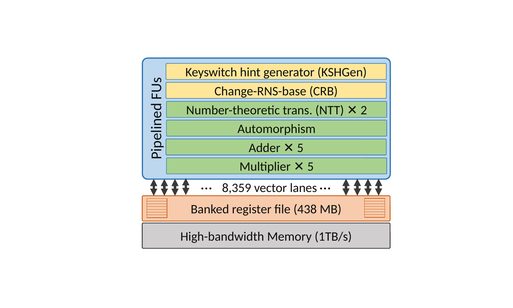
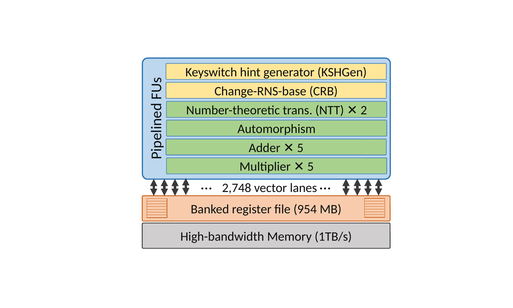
8,359: 8,359 -> 2,748
438: 438 -> 954
